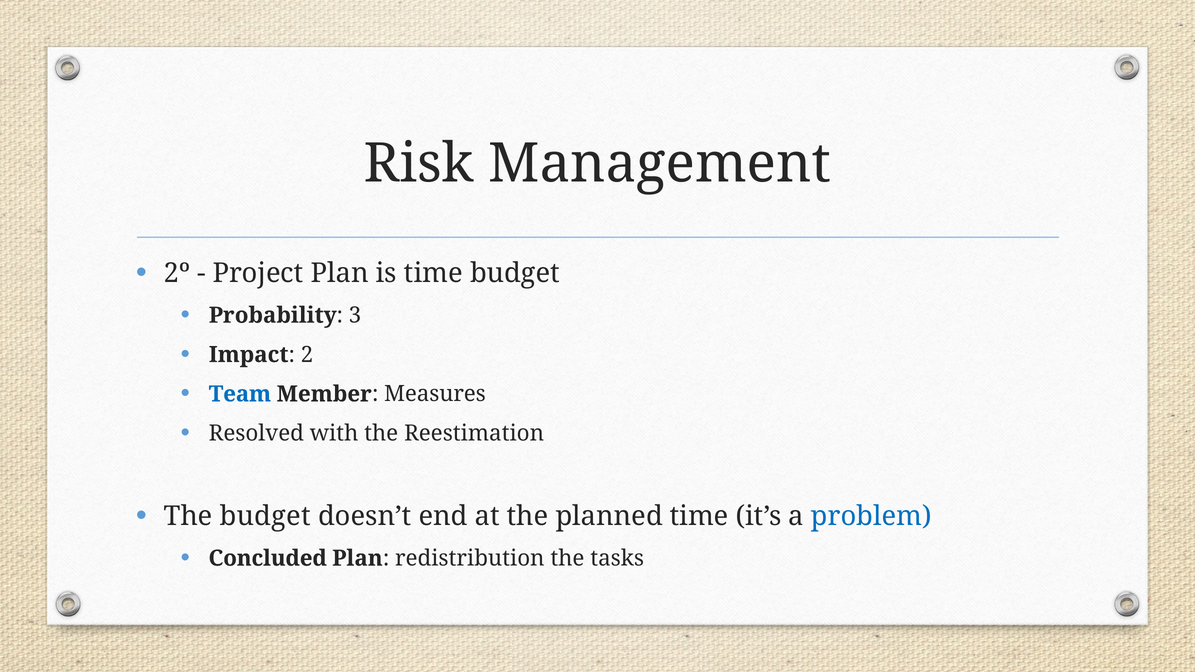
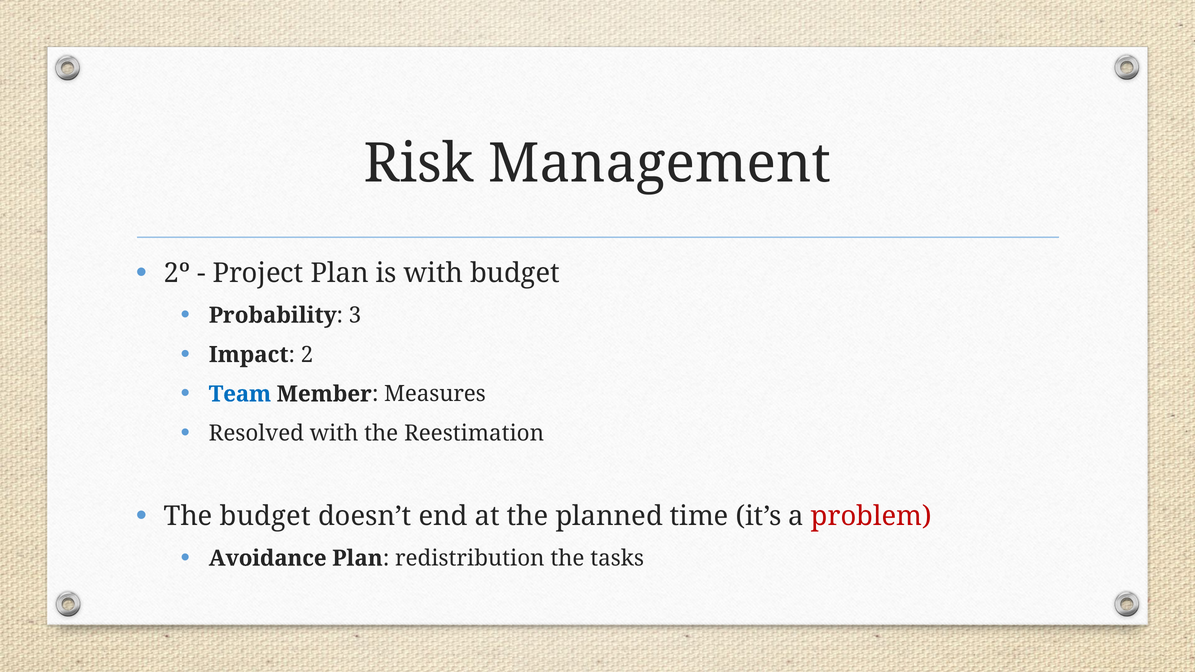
is time: time -> with
problem colour: blue -> red
Concluded: Concluded -> Avoidance
